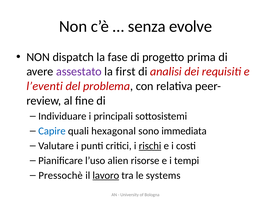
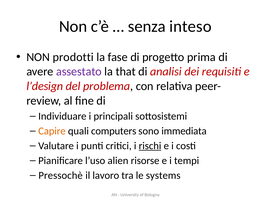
evolve: evolve -> inteso
dispatch: dispatch -> prodotti
first: first -> that
l’eventi: l’eventi -> l’design
Capire colour: blue -> orange
hexagonal: hexagonal -> computers
lavoro underline: present -> none
